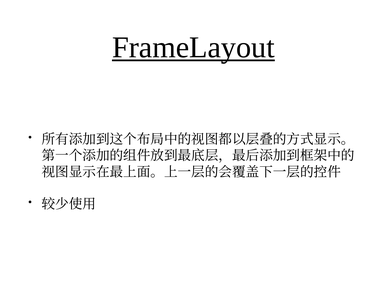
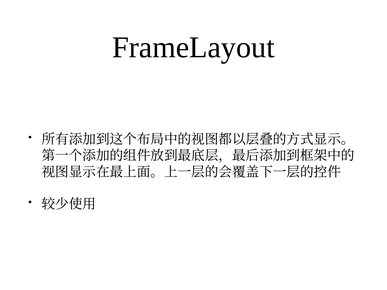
FrameLayout underline: present -> none
